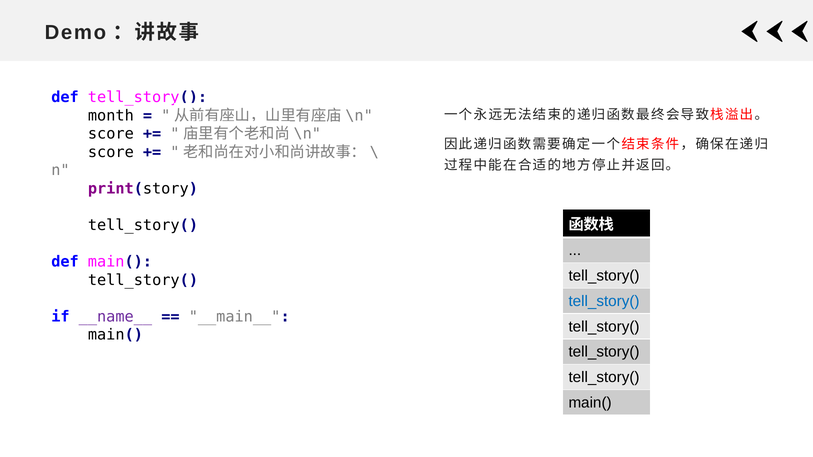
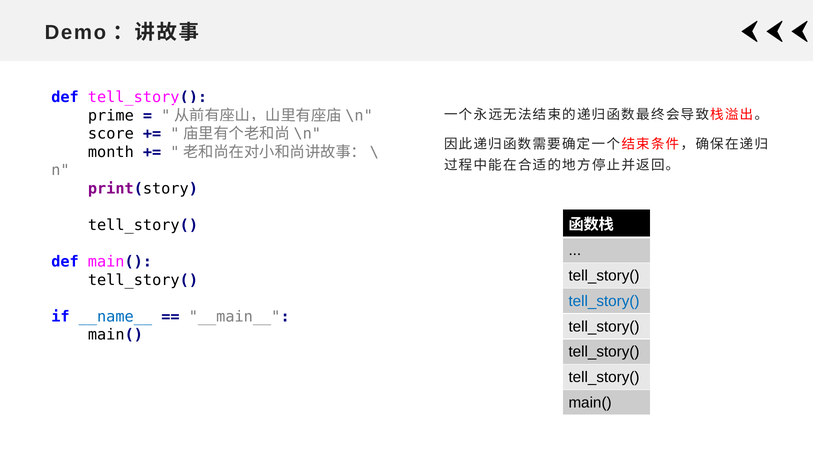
month: month -> prime
score at (111, 152): score -> month
__name__ colour: purple -> blue
